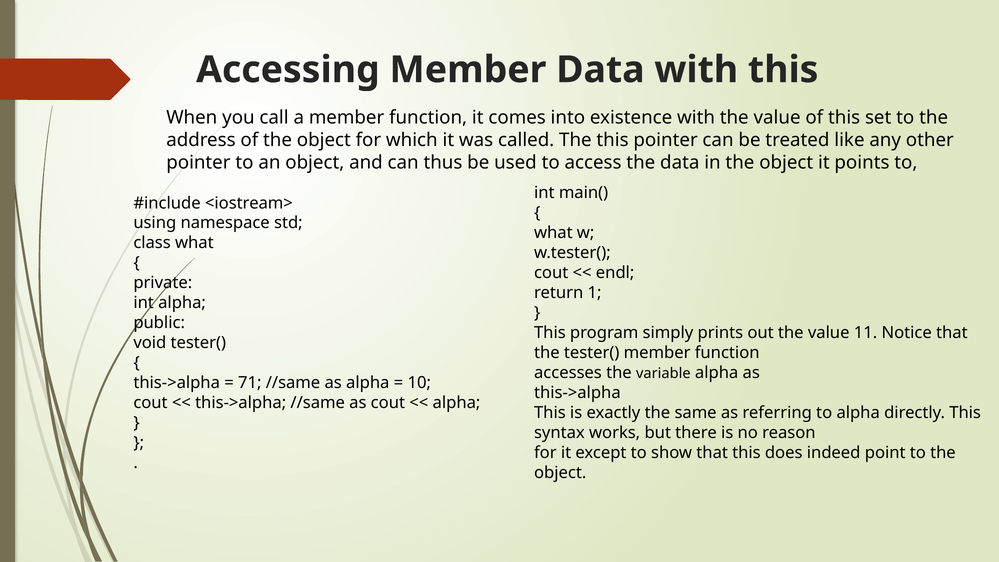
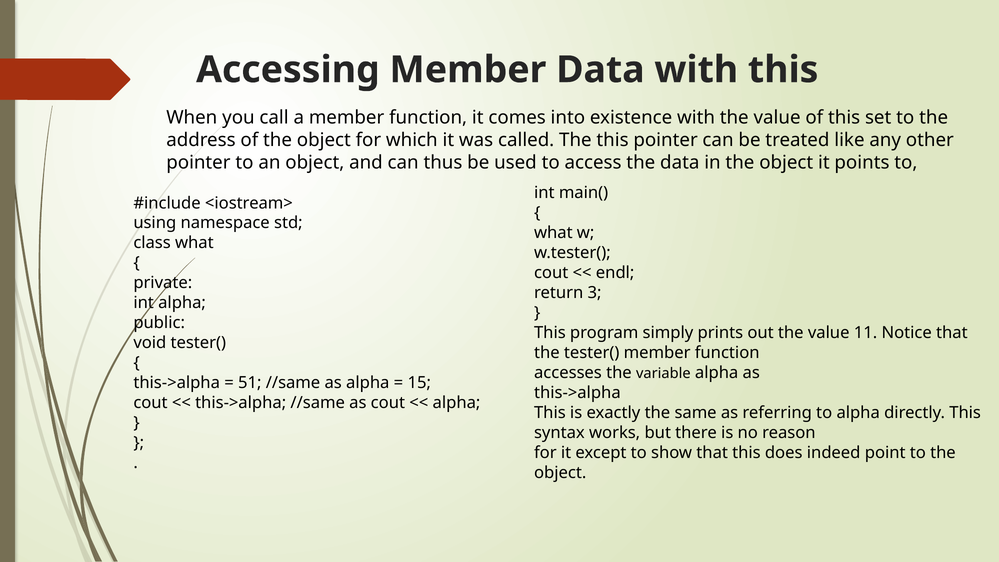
1: 1 -> 3
71: 71 -> 51
10: 10 -> 15
